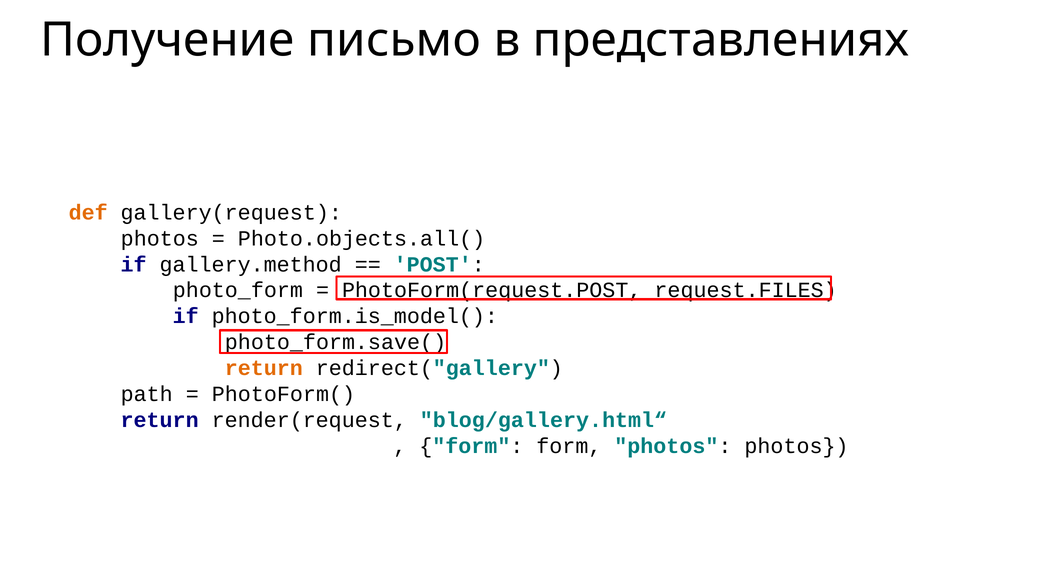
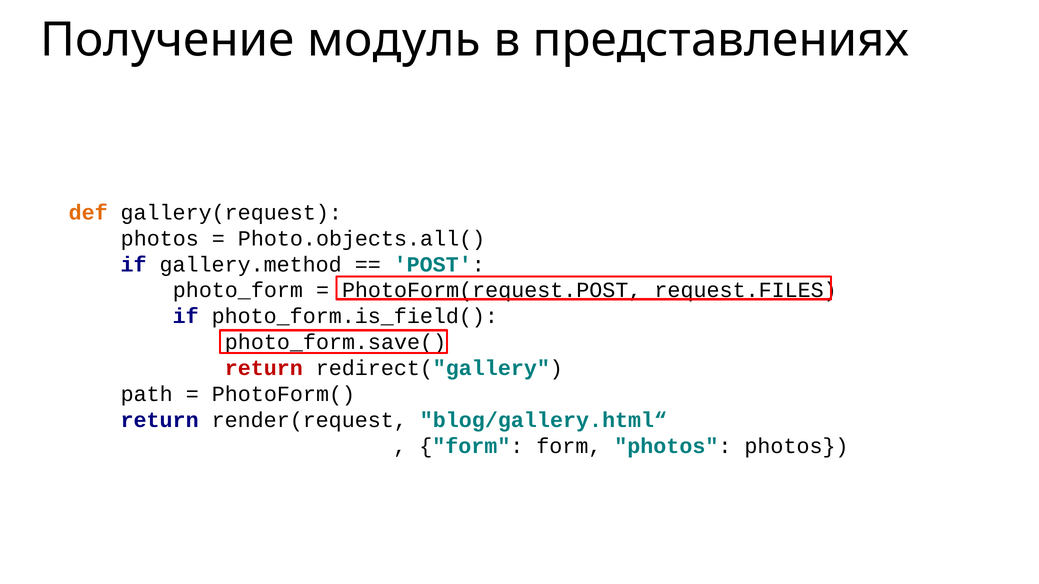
письмо: письмо -> модуль
photo_form.is_model(: photo_form.is_model( -> photo_form.is_field(
return at (264, 369) colour: orange -> red
